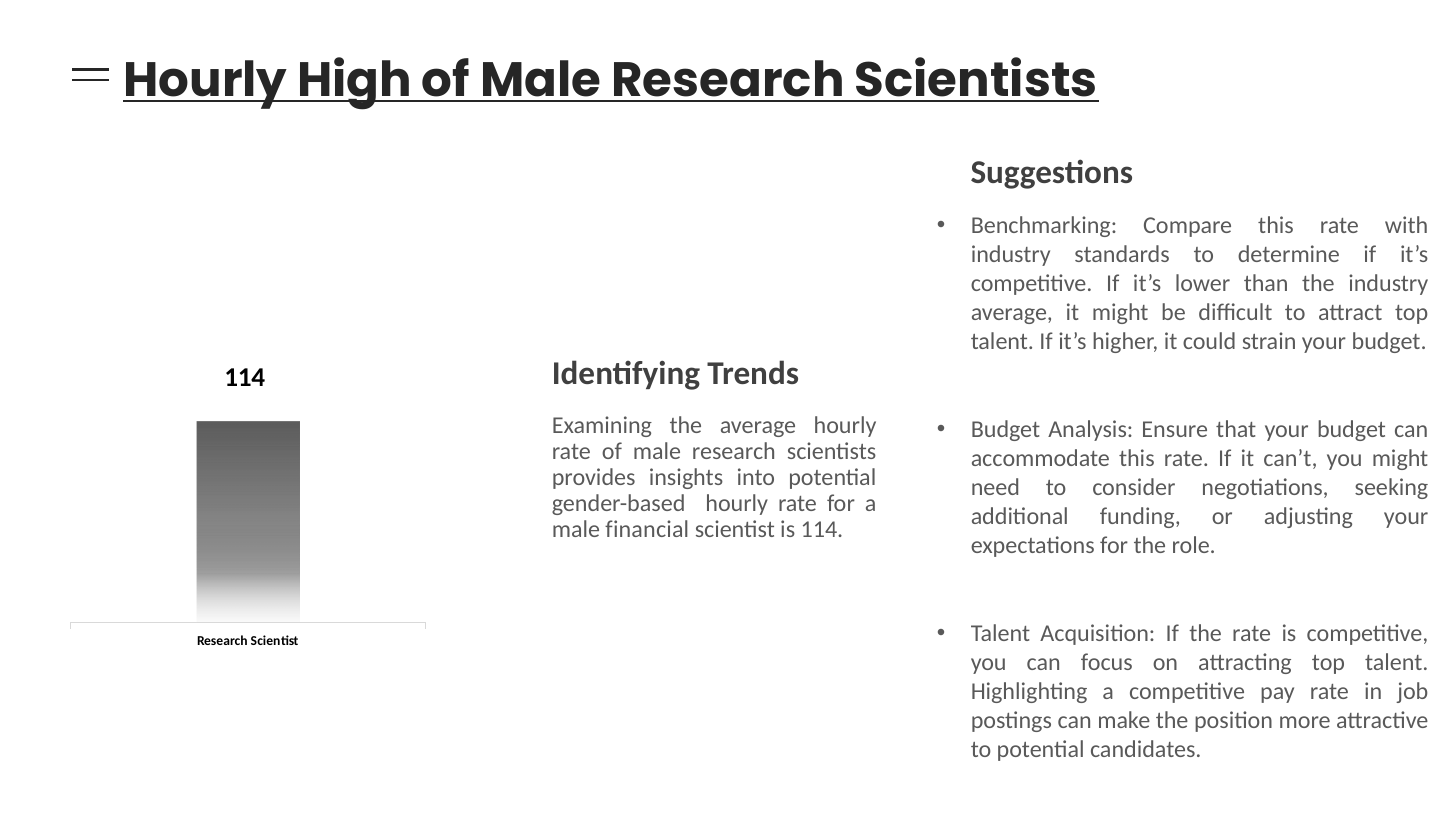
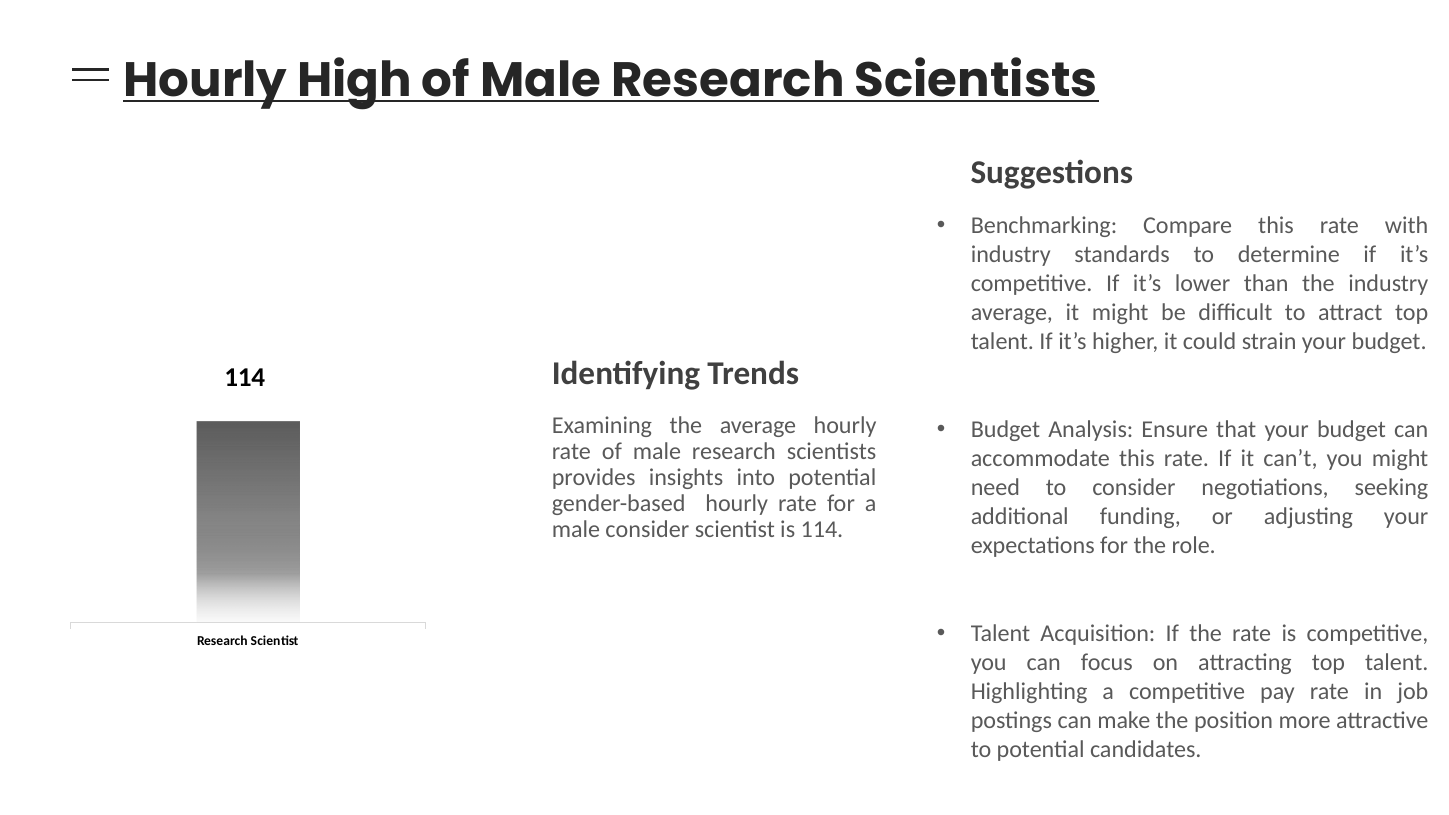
male financial: financial -> consider
